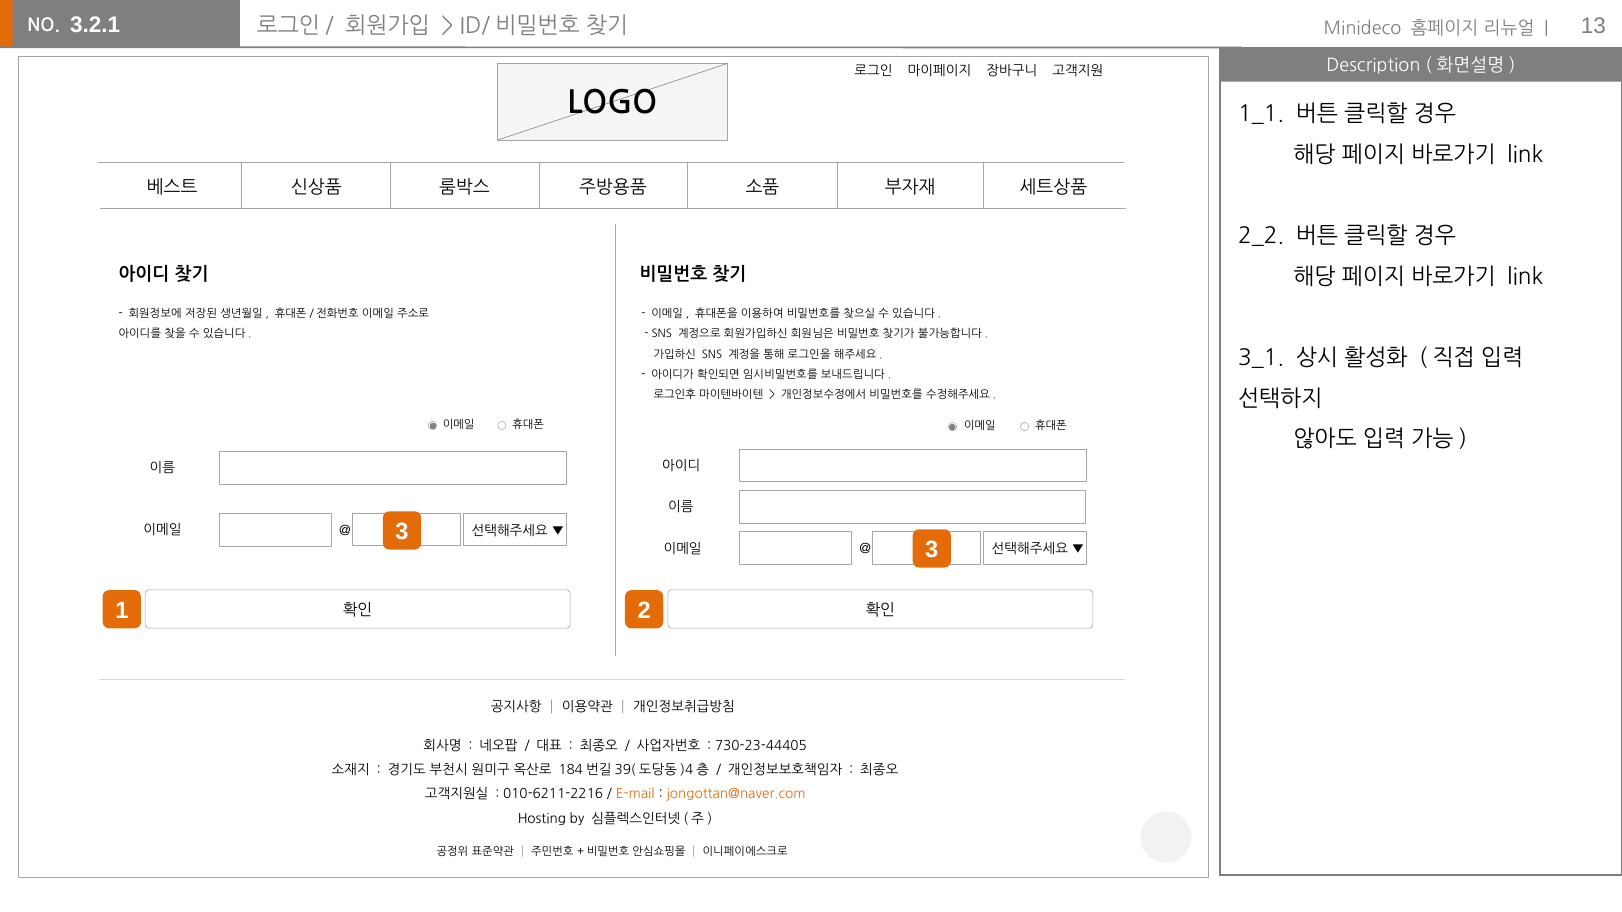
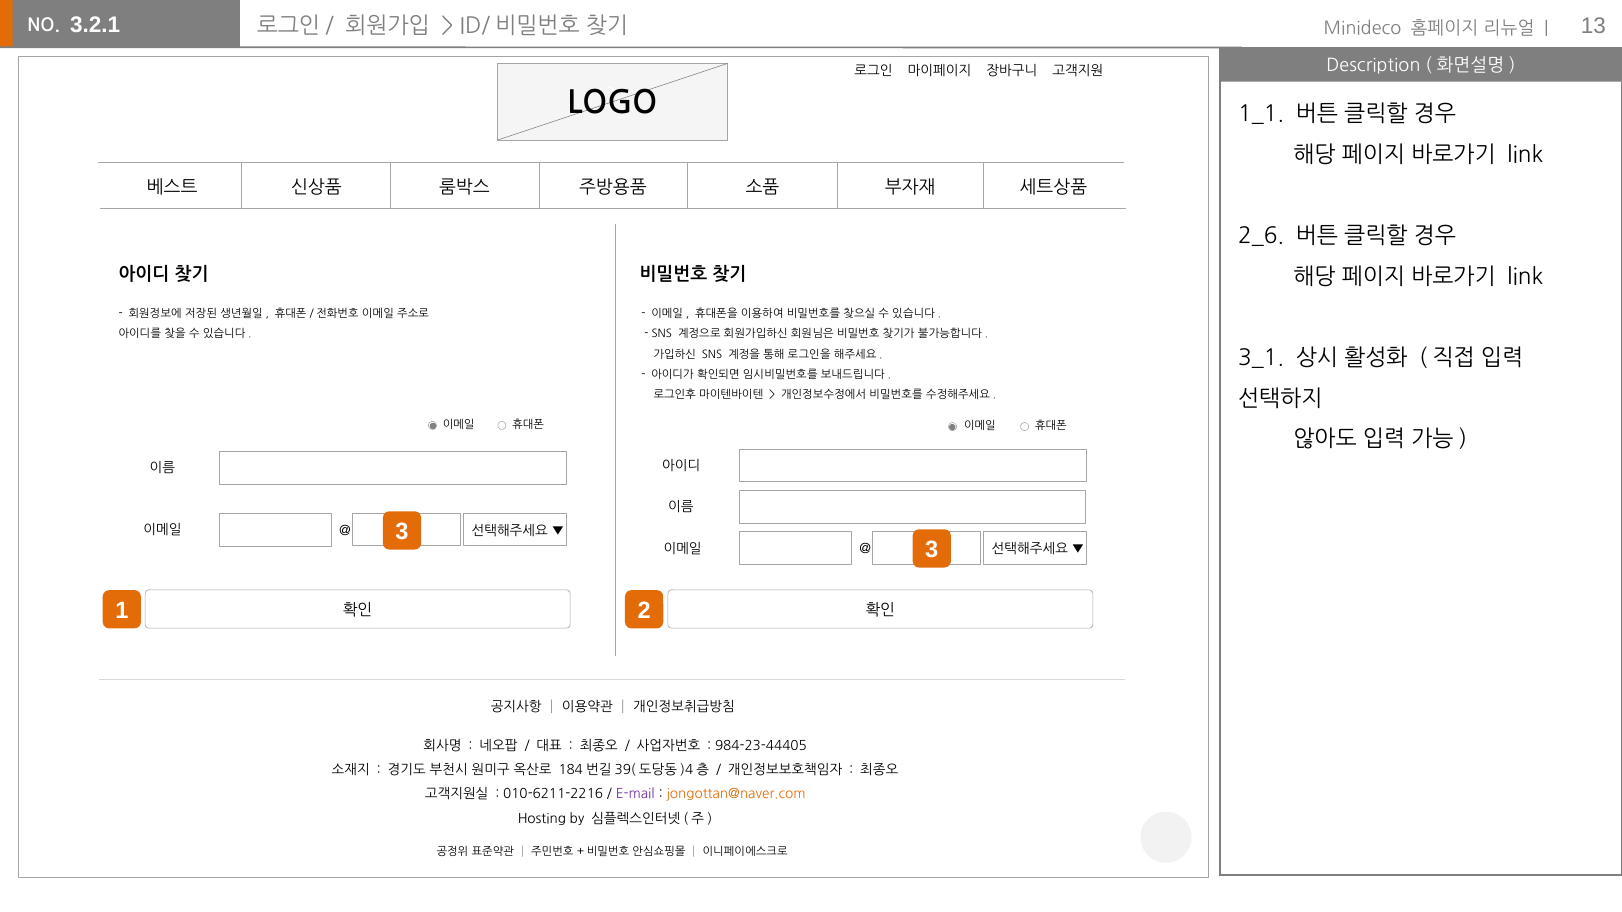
2_2: 2_2 -> 2_6
730-23-44405: 730-23-44405 -> 984-23-44405
E-mail colour: orange -> purple
